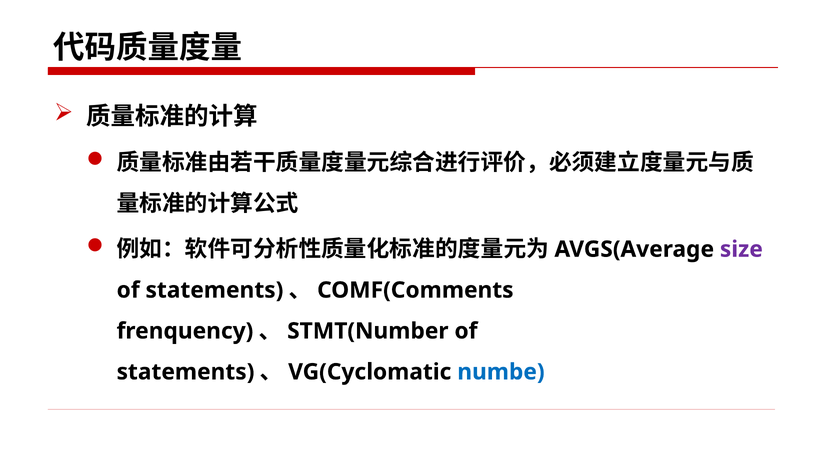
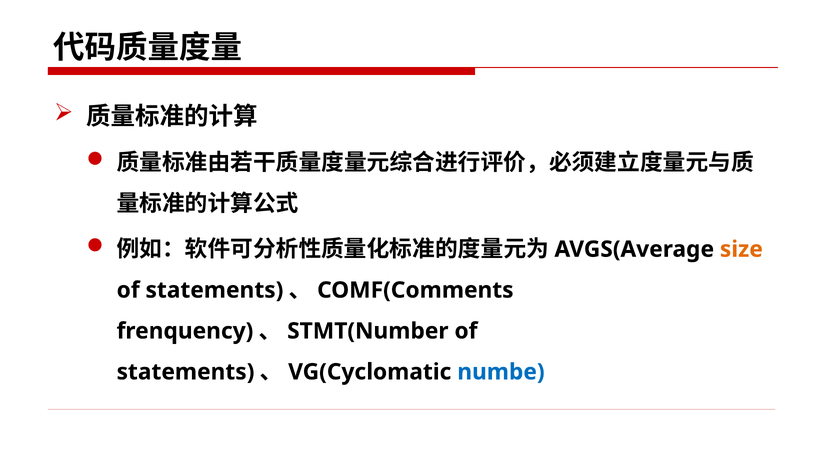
size colour: purple -> orange
